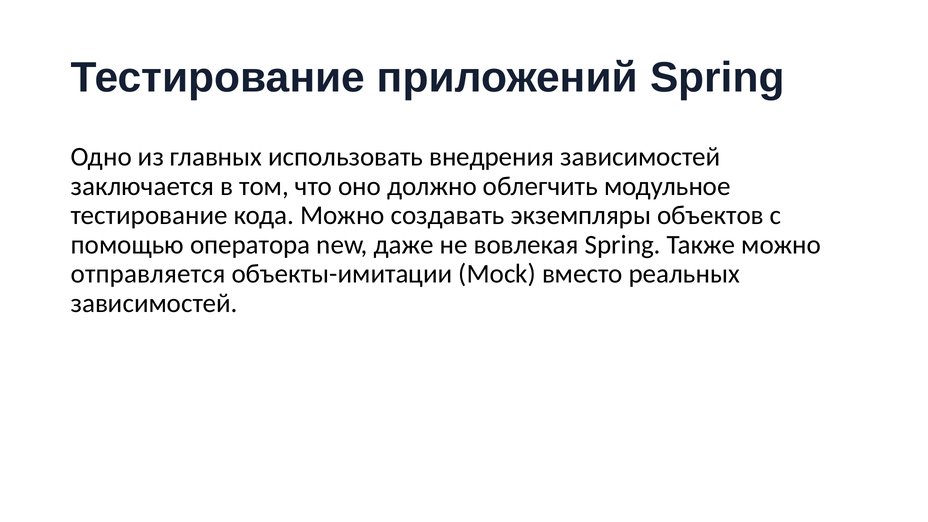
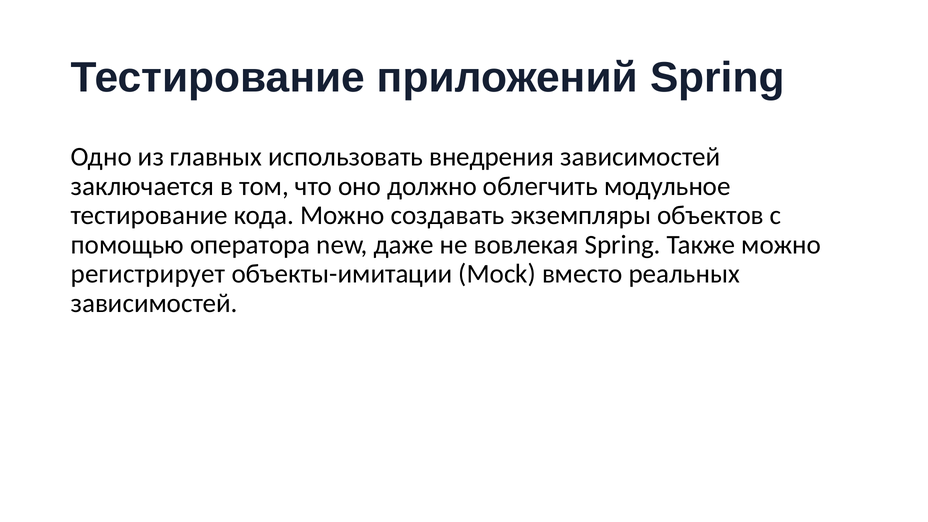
отправляется: отправляется -> регистрирует
